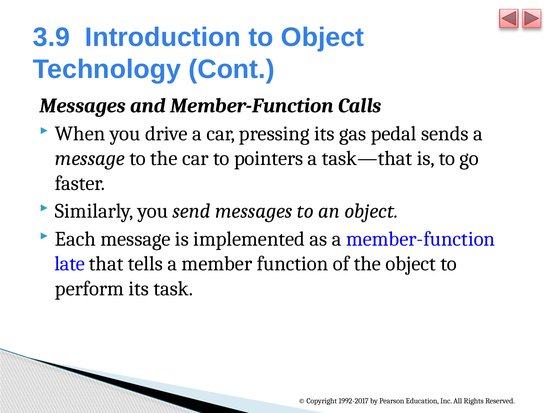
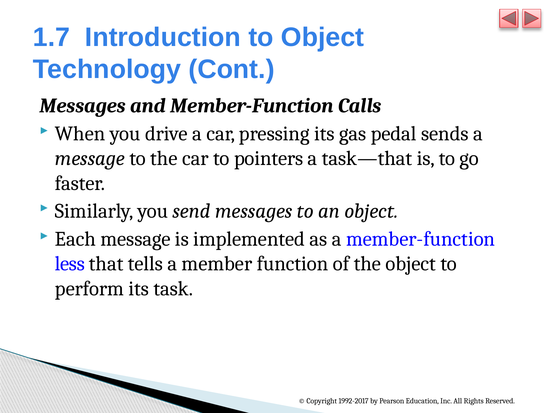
3.9: 3.9 -> 1.7
late: late -> less
